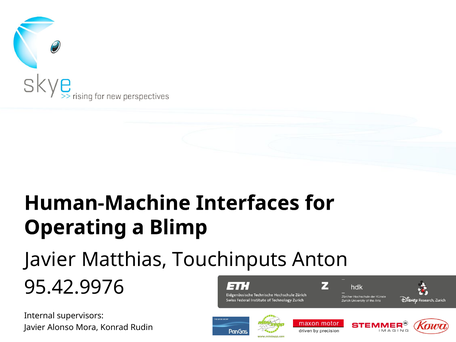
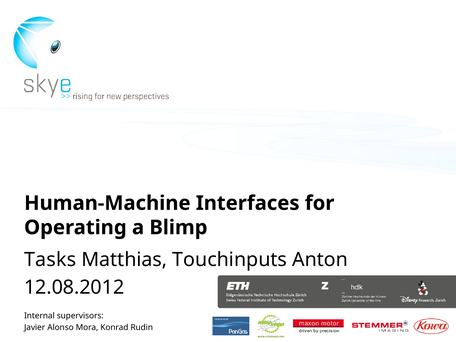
Javier at (50, 260): Javier -> Tasks
95.42.9976: 95.42.9976 -> 12.08.2012
